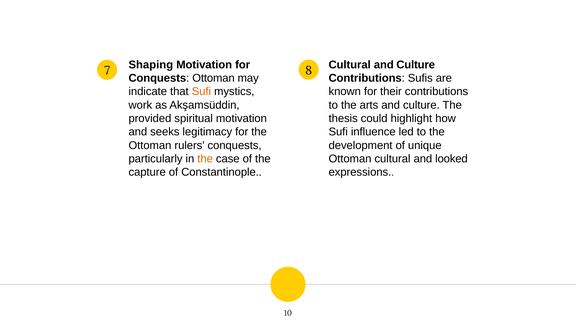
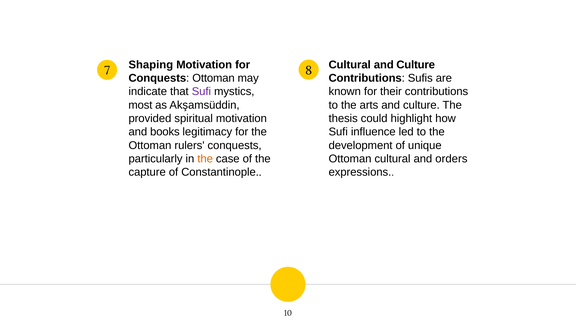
Sufi at (201, 92) colour: orange -> purple
work: work -> most
seeks: seeks -> books
looked: looked -> orders
